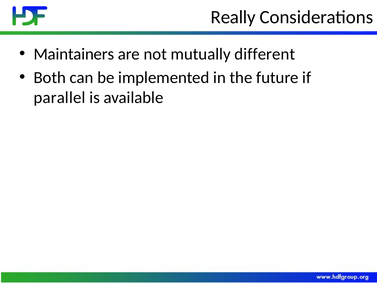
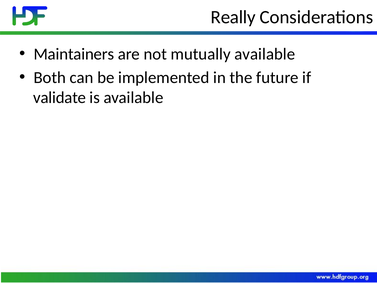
mutually different: different -> available
parallel: parallel -> validate
